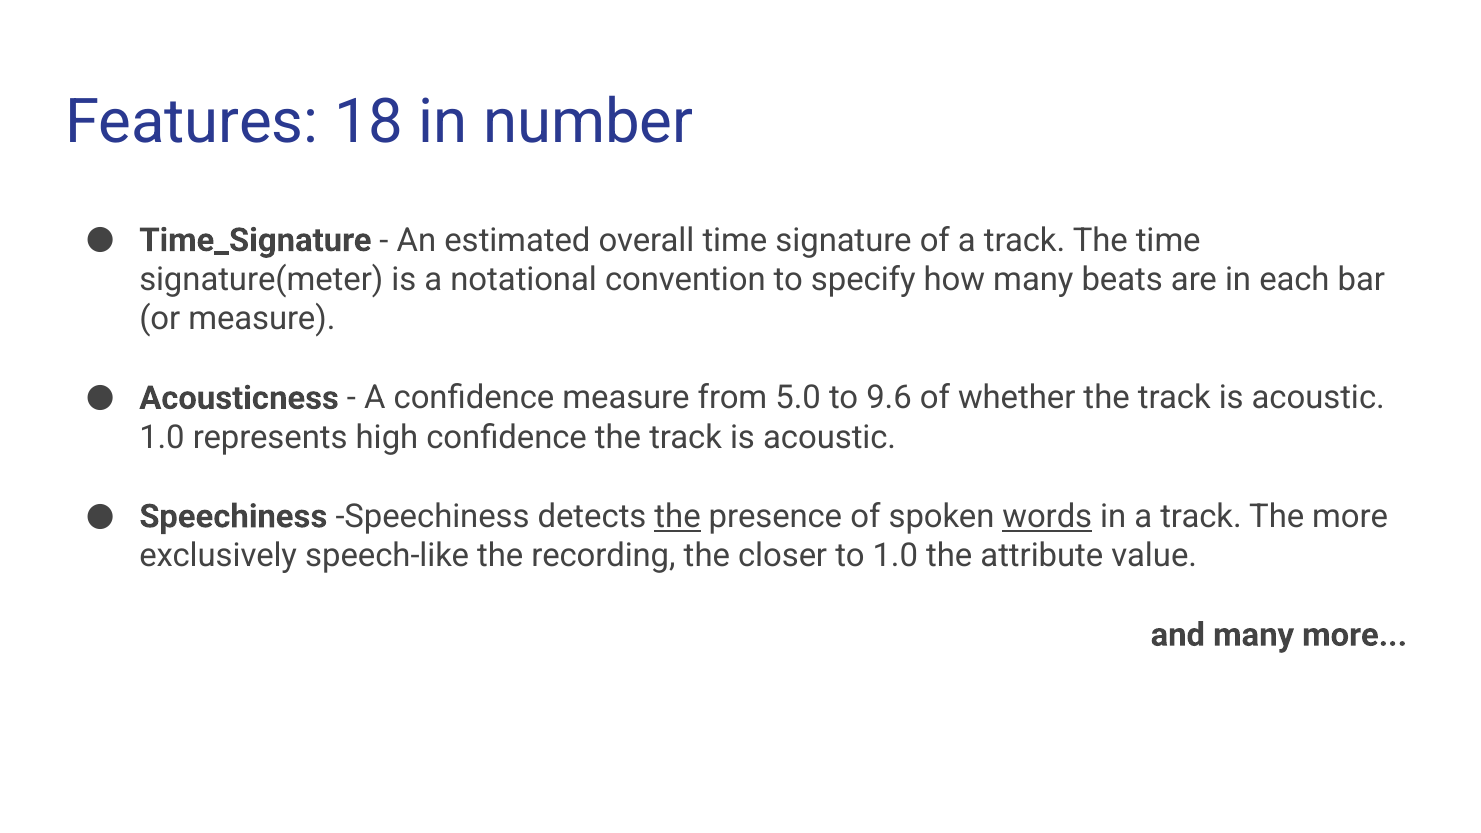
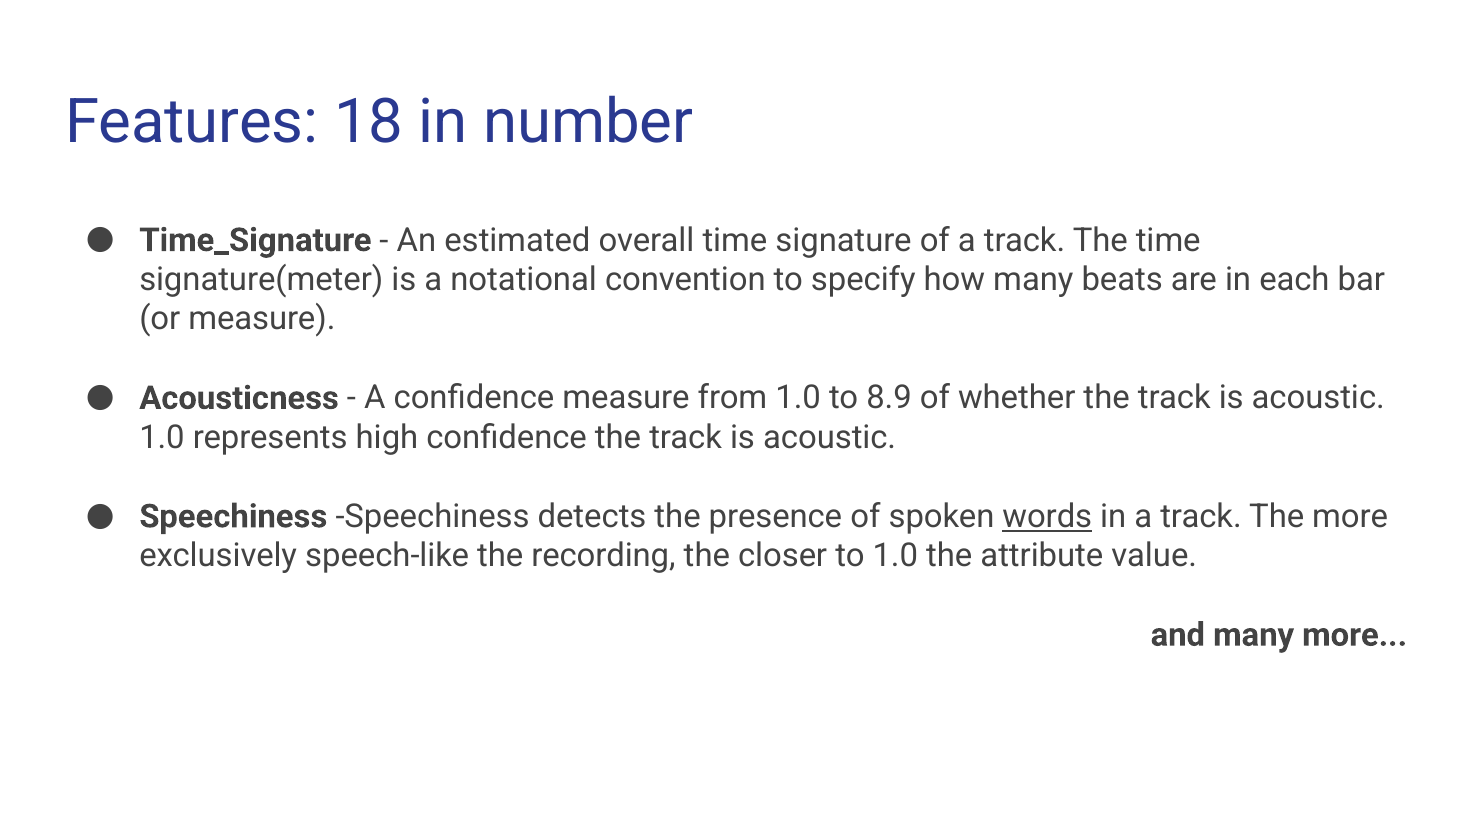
from 5.0: 5.0 -> 1.0
9.6: 9.6 -> 8.9
the at (678, 517) underline: present -> none
